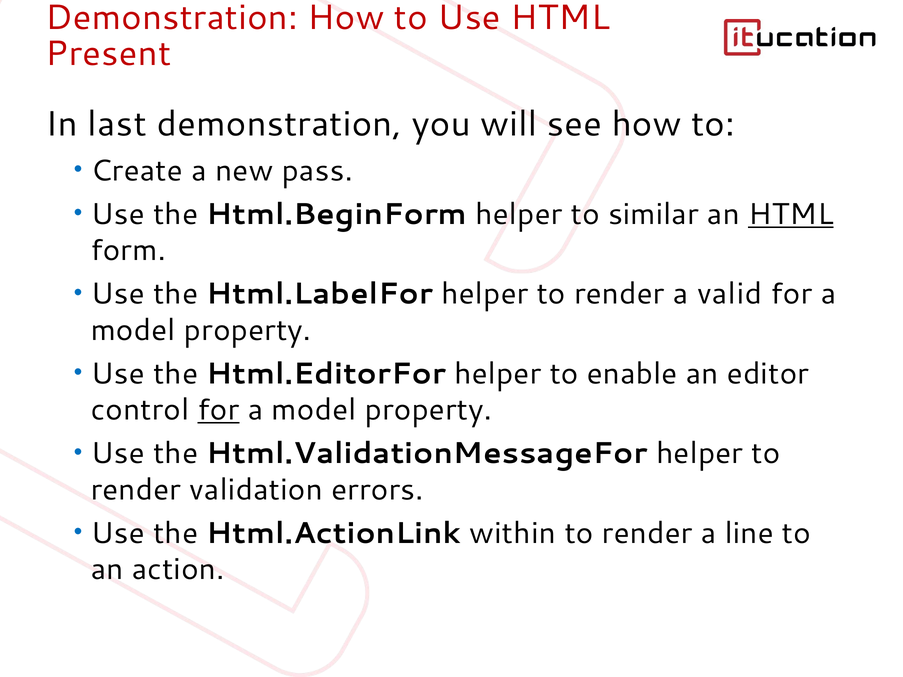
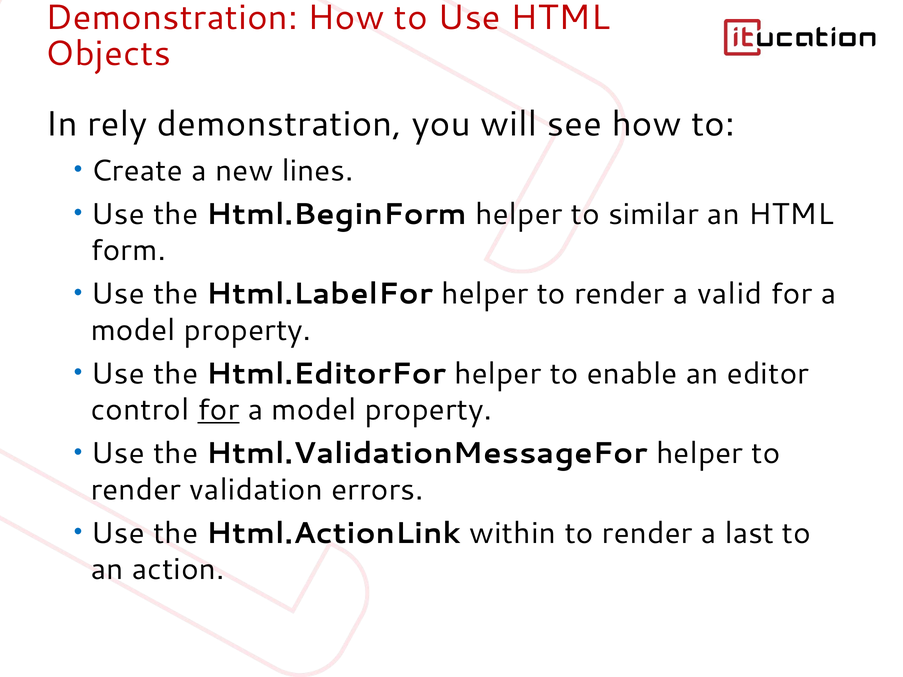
Present: Present -> Objects
last: last -> rely
pass: pass -> lines
HTML at (791, 214) underline: present -> none
line: line -> last
